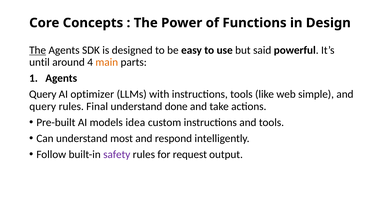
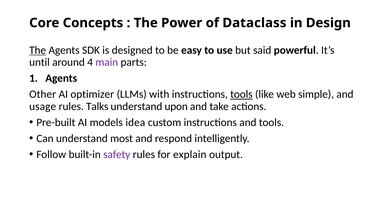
Functions: Functions -> Dataclass
main colour: orange -> purple
Query at (43, 94): Query -> Other
tools at (241, 94) underline: none -> present
query at (43, 107): query -> usage
Final: Final -> Talks
done: done -> upon
request: request -> explain
